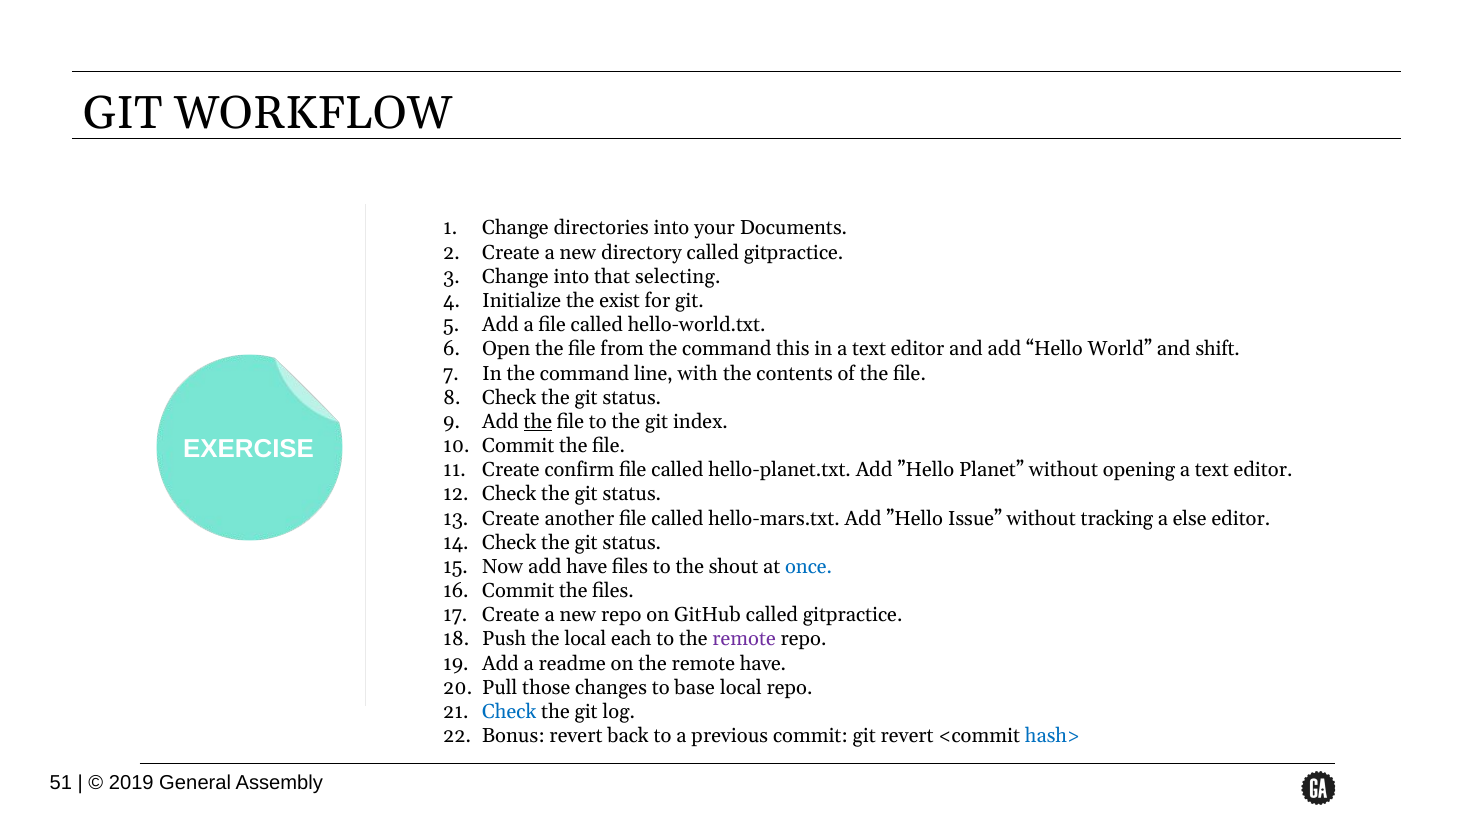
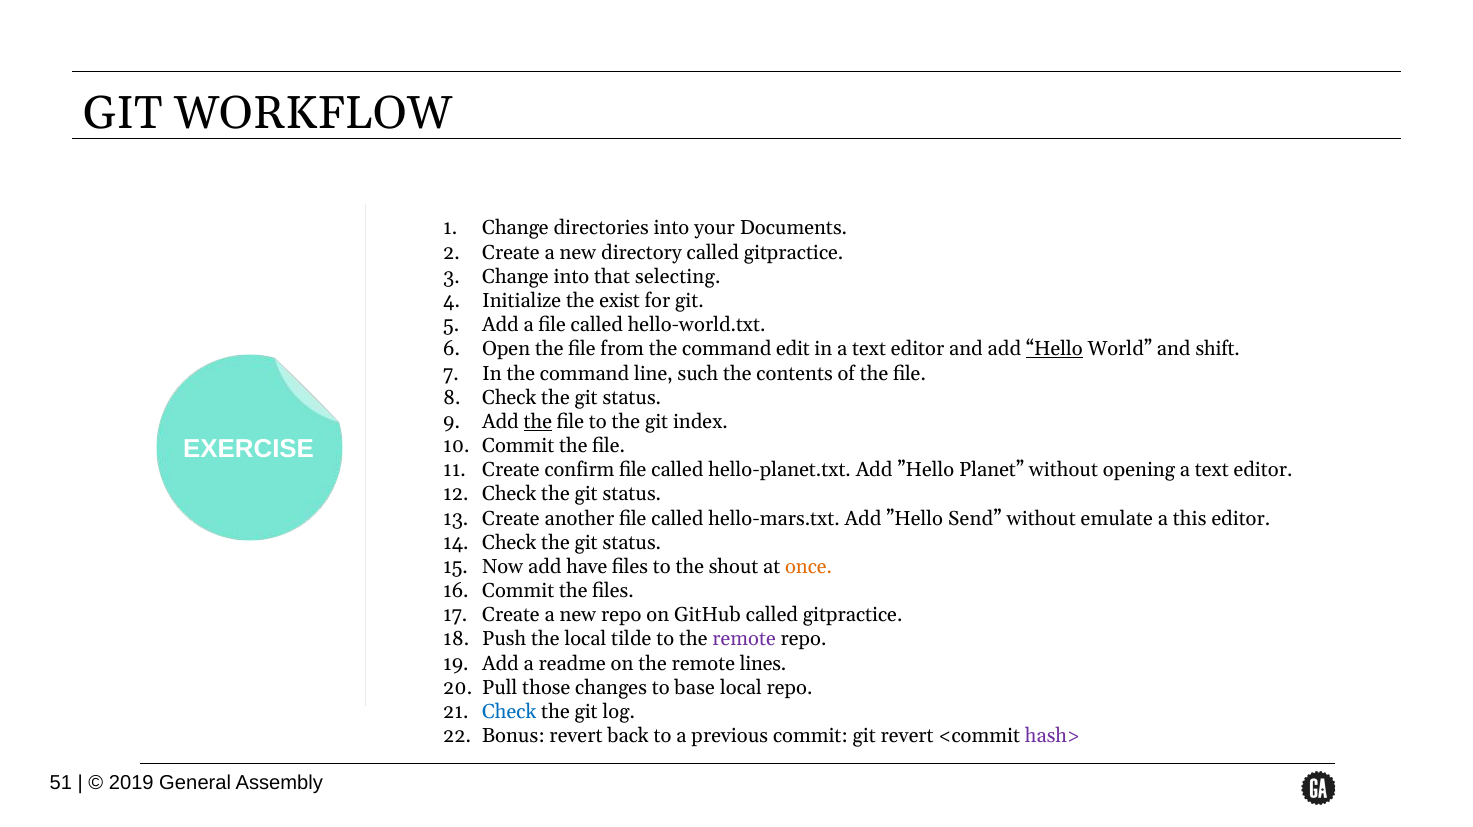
this: this -> edit
Hello underline: none -> present
with: with -> such
Issue: Issue -> Send
tracking: tracking -> emulate
else: else -> this
once colour: blue -> orange
each: each -> tilde
remote have: have -> lines
hash> colour: blue -> purple
